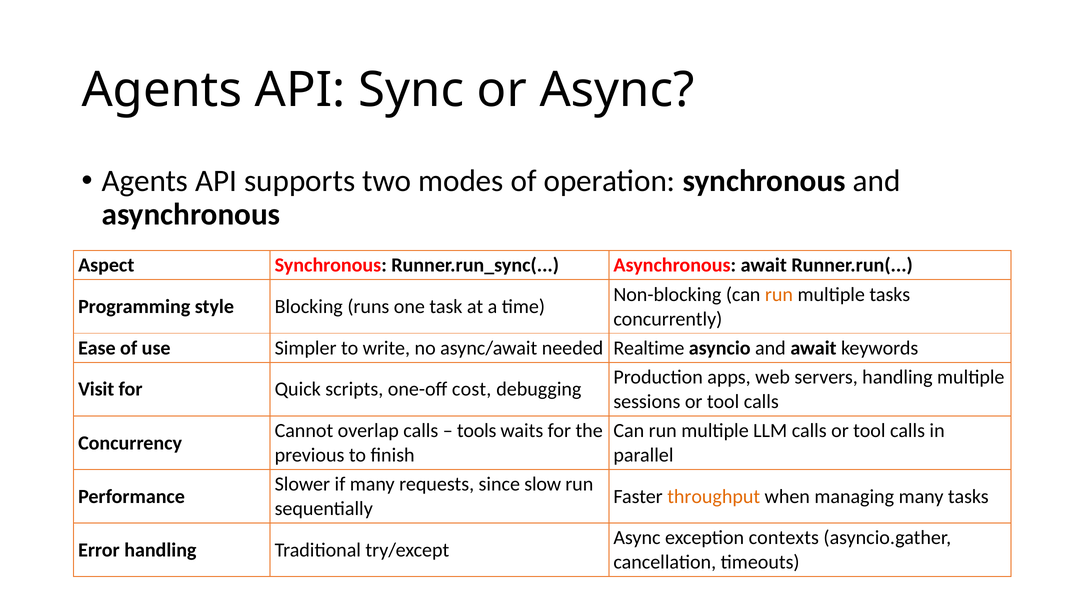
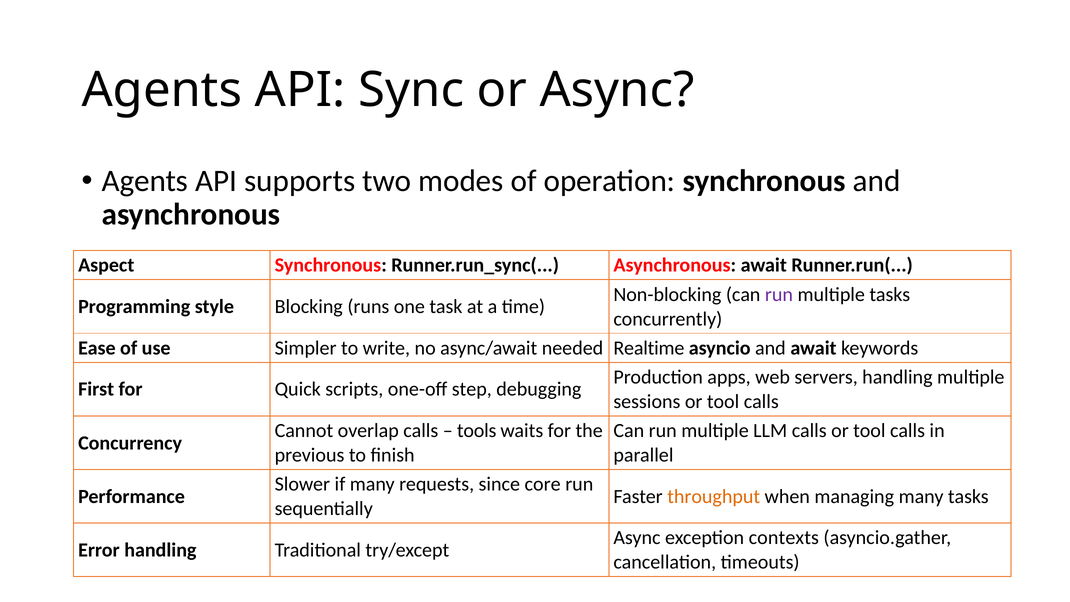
run at (779, 294) colour: orange -> purple
Visit: Visit -> First
cost: cost -> step
slow: slow -> core
